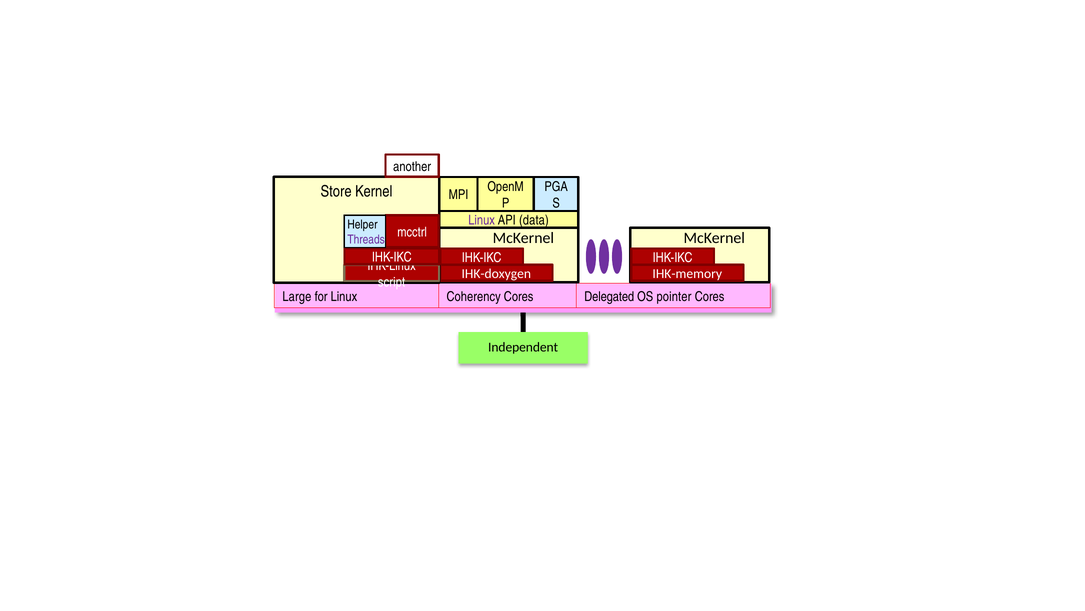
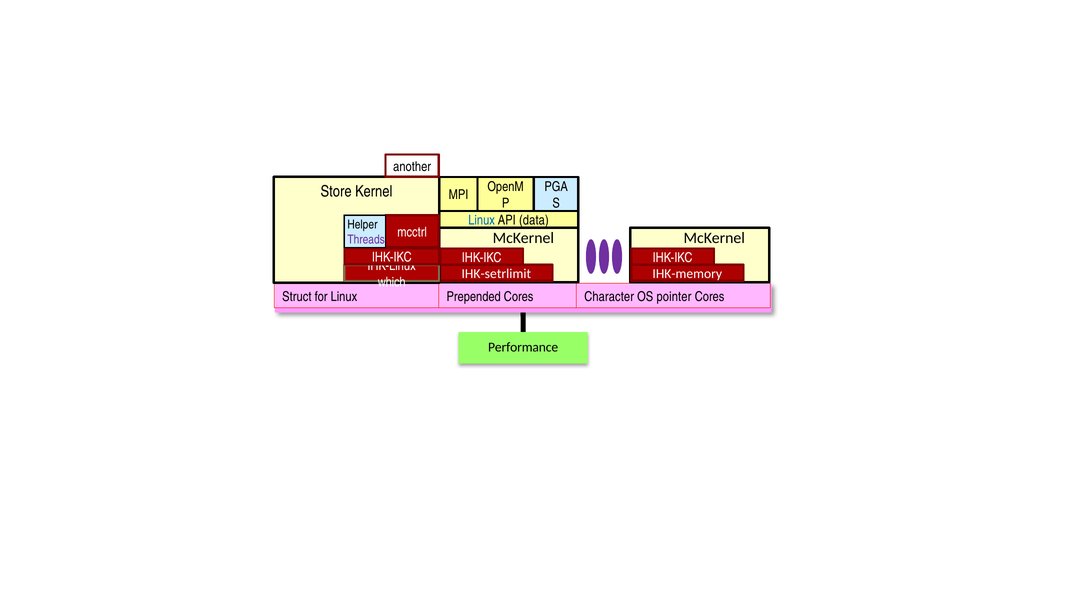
Linux at (482, 220) colour: purple -> blue
IHK-doxygen: IHK-doxygen -> IHK-setrlimit
script: script -> which
Large: Large -> Struct
Coherency: Coherency -> Prepended
Delegated: Delegated -> Character
Independent: Independent -> Performance
